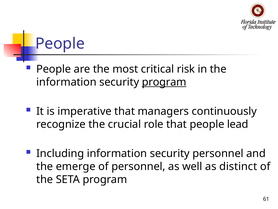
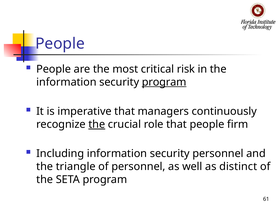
the at (97, 124) underline: none -> present
lead: lead -> firm
emerge: emerge -> triangle
